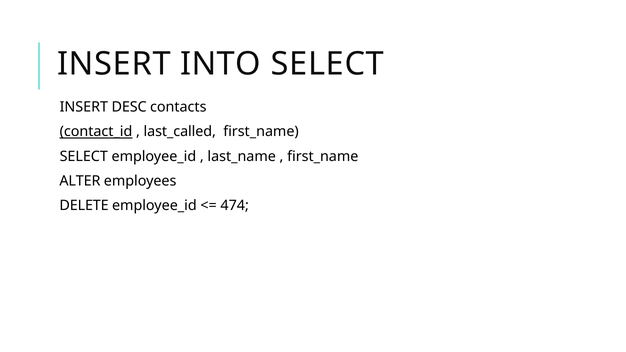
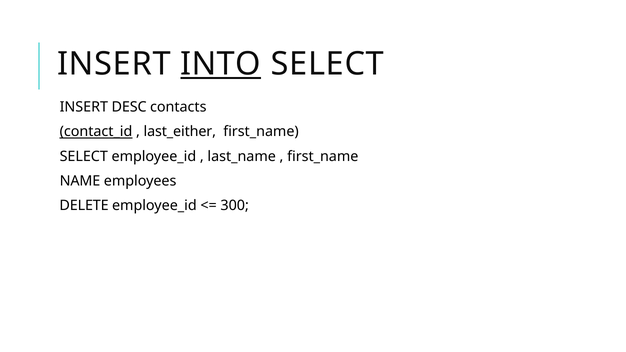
INTO underline: none -> present
last_called: last_called -> last_either
ALTER: ALTER -> NAME
474: 474 -> 300
